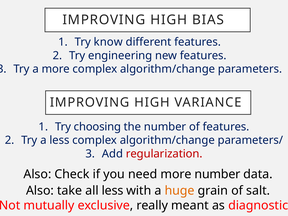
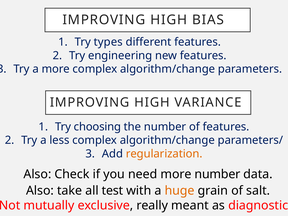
know: know -> types
regularization colour: red -> orange
all less: less -> test
